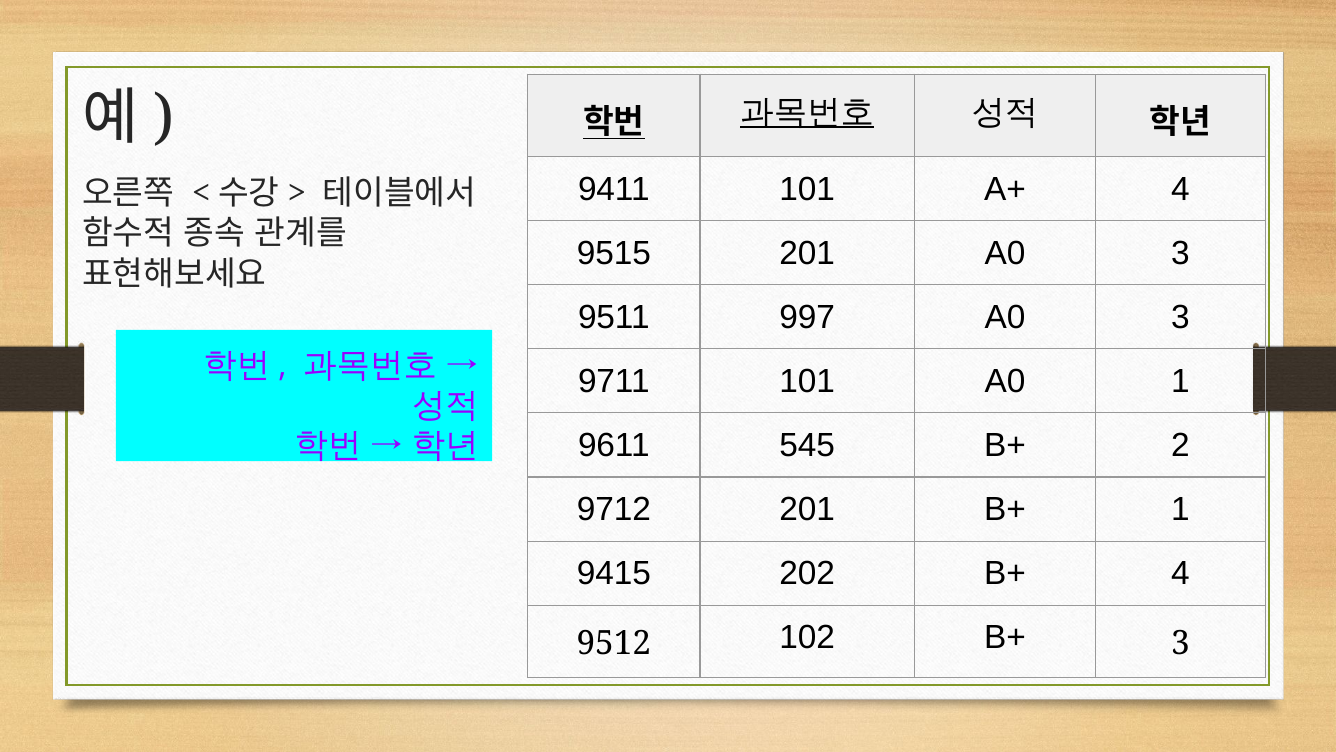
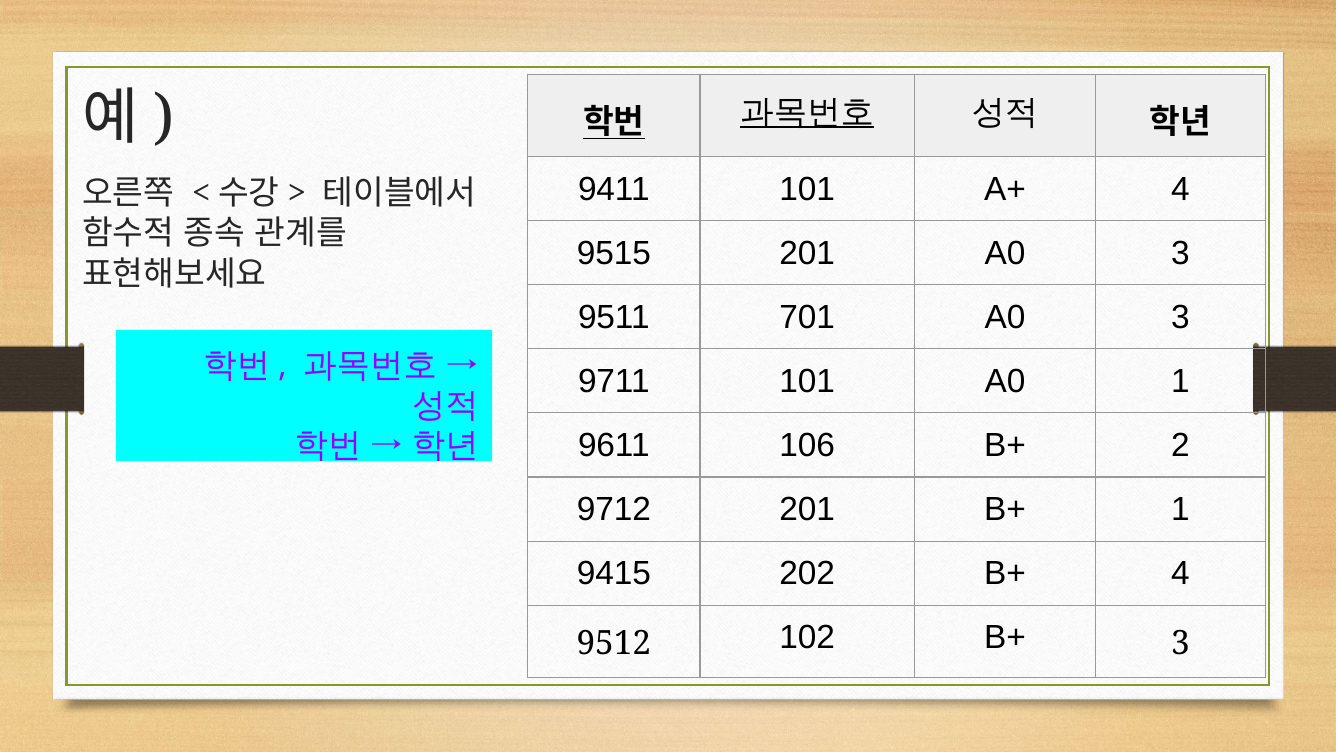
997: 997 -> 701
545: 545 -> 106
